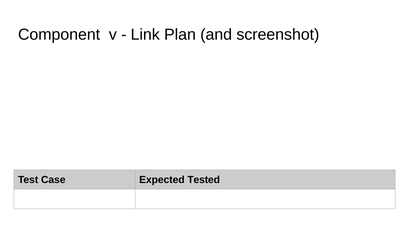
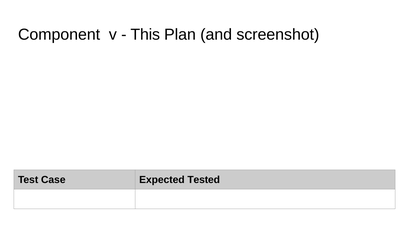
Link: Link -> This
